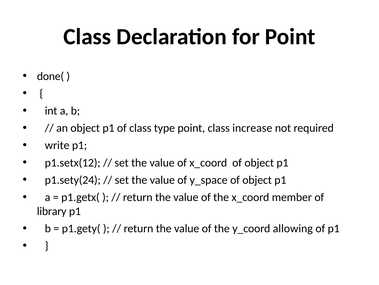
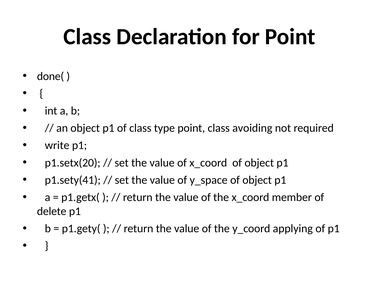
increase: increase -> avoiding
p1.setx(12: p1.setx(12 -> p1.setx(20
p1.sety(24: p1.sety(24 -> p1.sety(41
library: library -> delete
allowing: allowing -> applying
